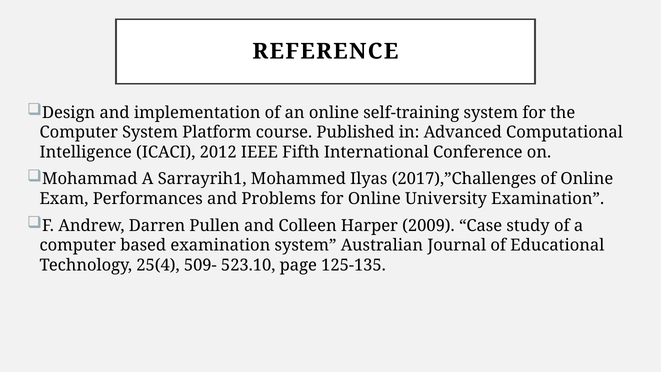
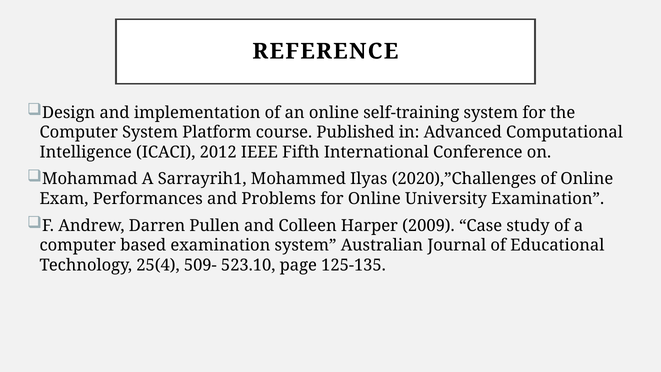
2017),”Challenges: 2017),”Challenges -> 2020),”Challenges
